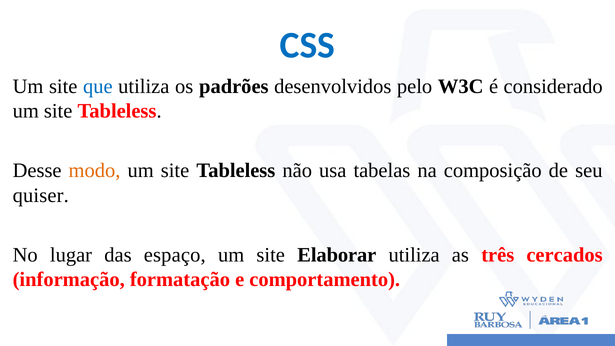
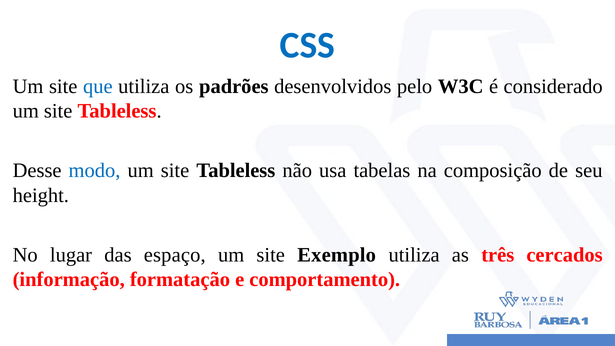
modo colour: orange -> blue
quiser: quiser -> height
Elaborar: Elaborar -> Exemplo
